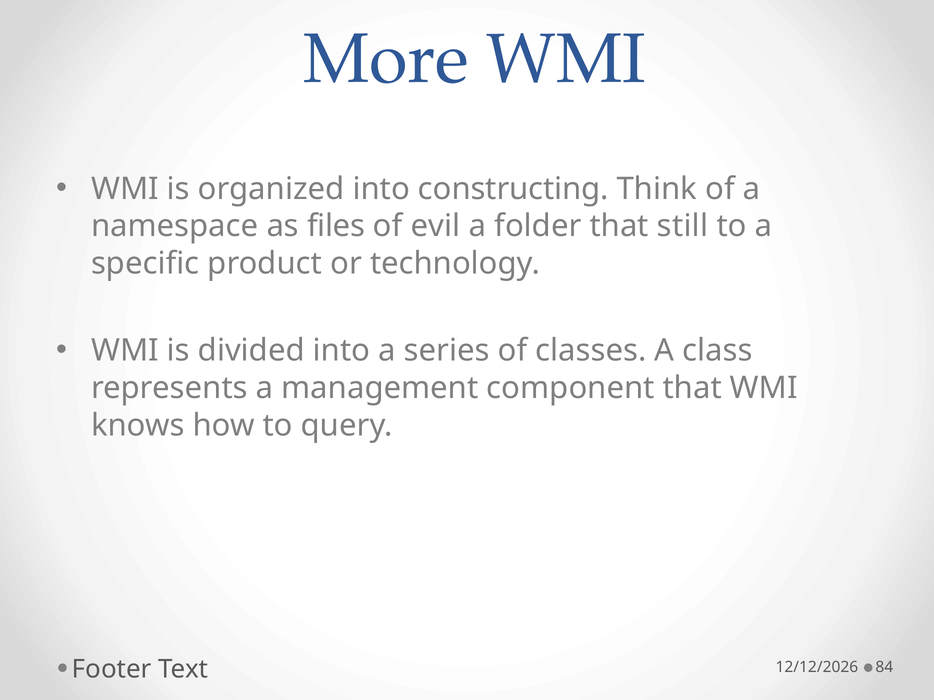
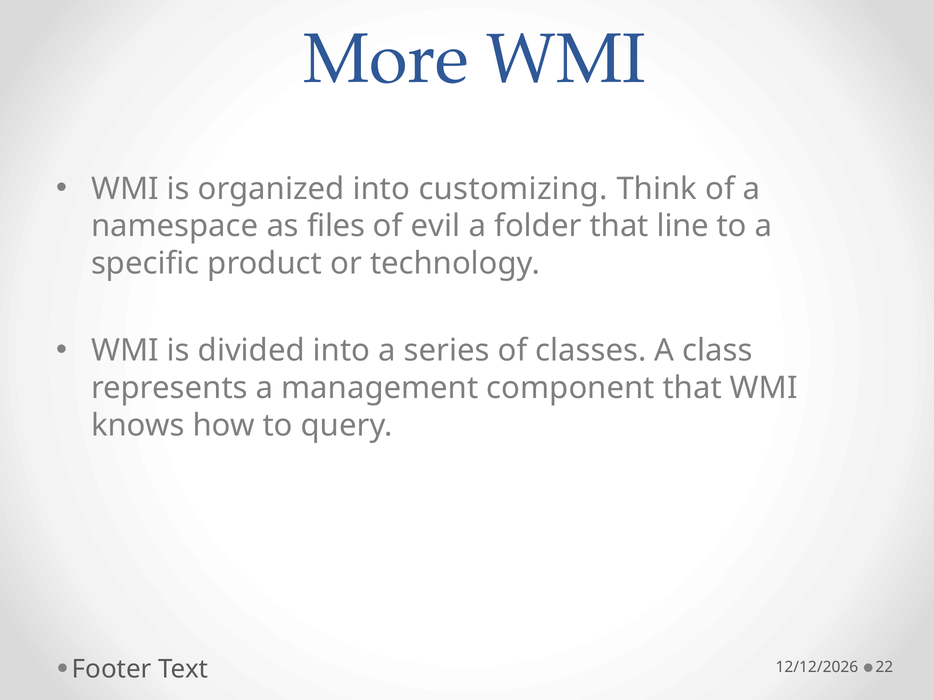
constructing: constructing -> customizing
still: still -> line
84: 84 -> 22
